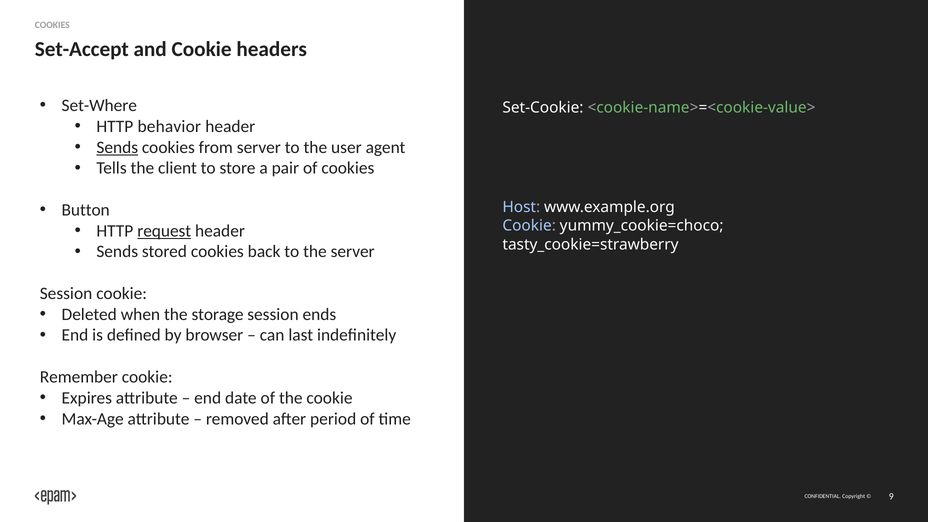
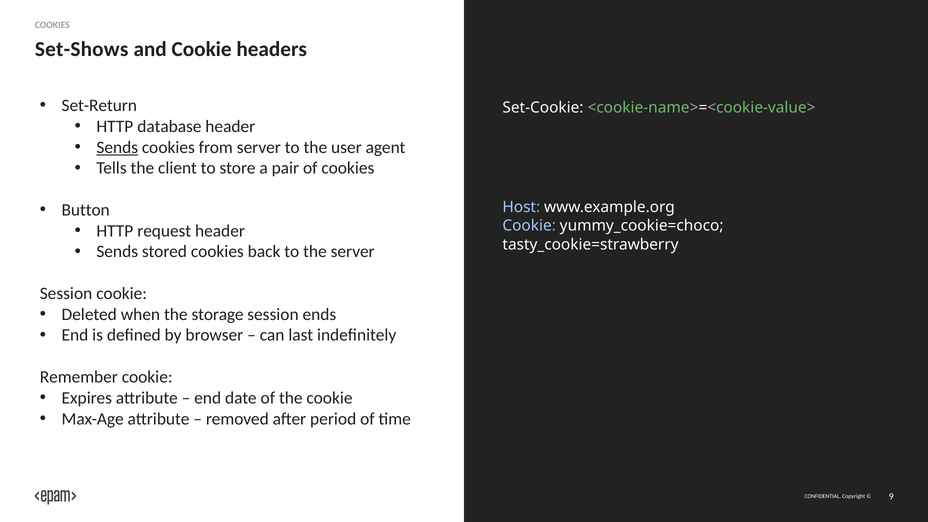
Set-Accept: Set-Accept -> Set-Shows
Set-Where: Set-Where -> Set-Return
behavior: behavior -> database
request underline: present -> none
